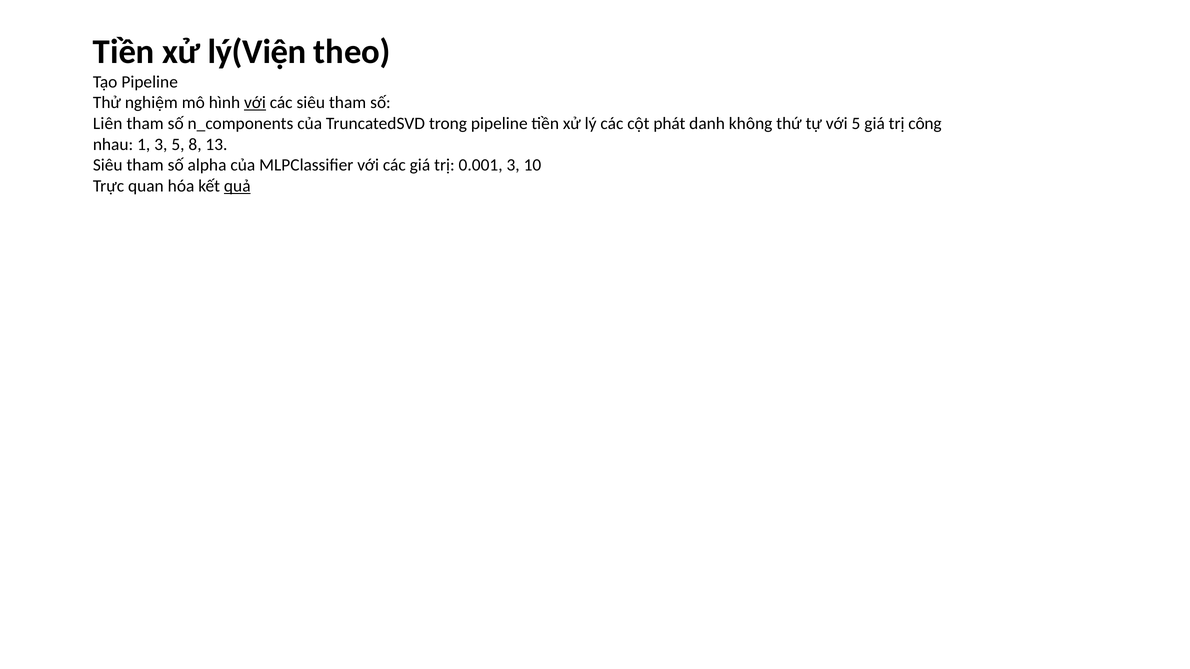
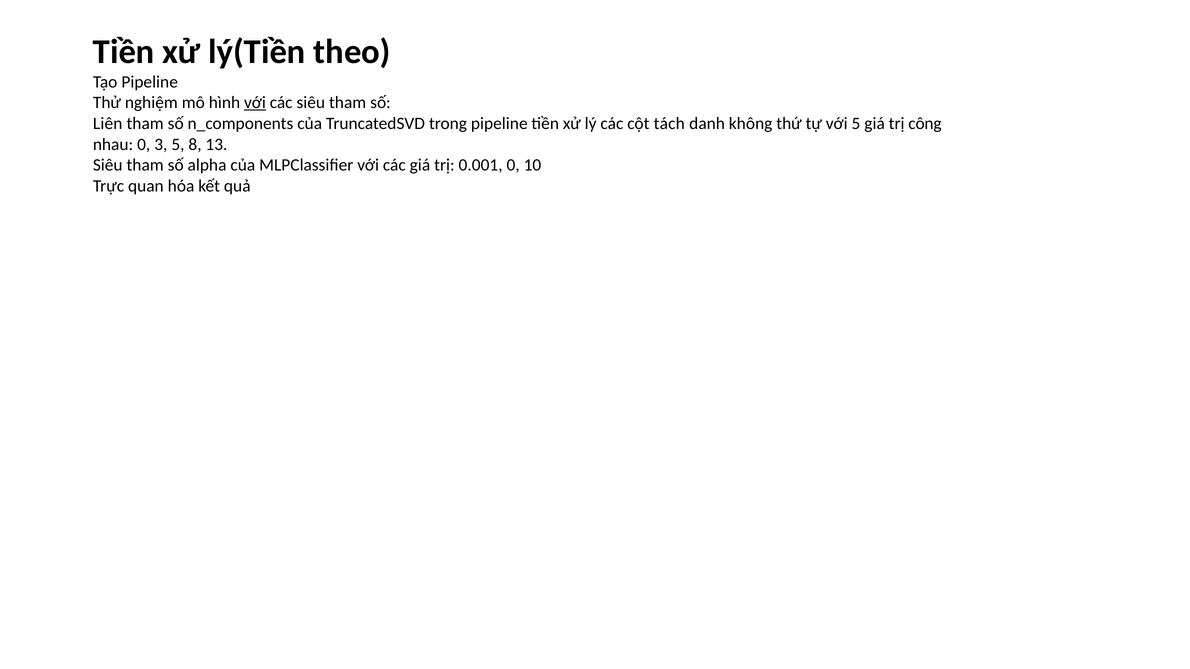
lý(Viện: lý(Viện -> lý(Tiền
phát: phát -> tách
nhau 1: 1 -> 0
0.001 3: 3 -> 0
quả underline: present -> none
